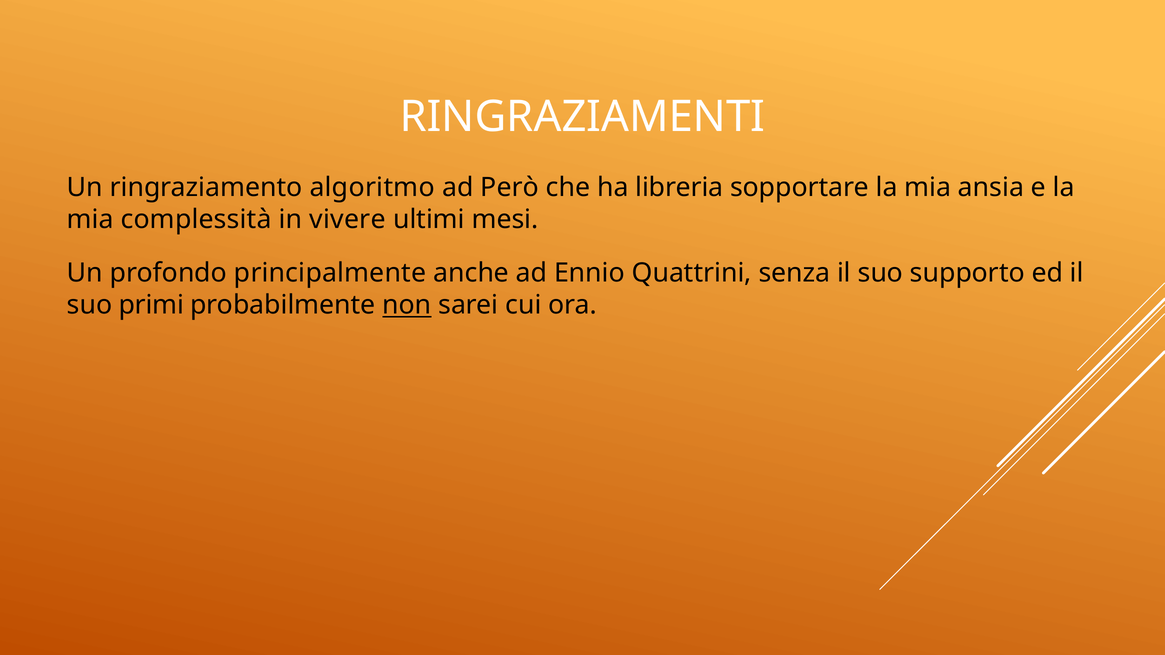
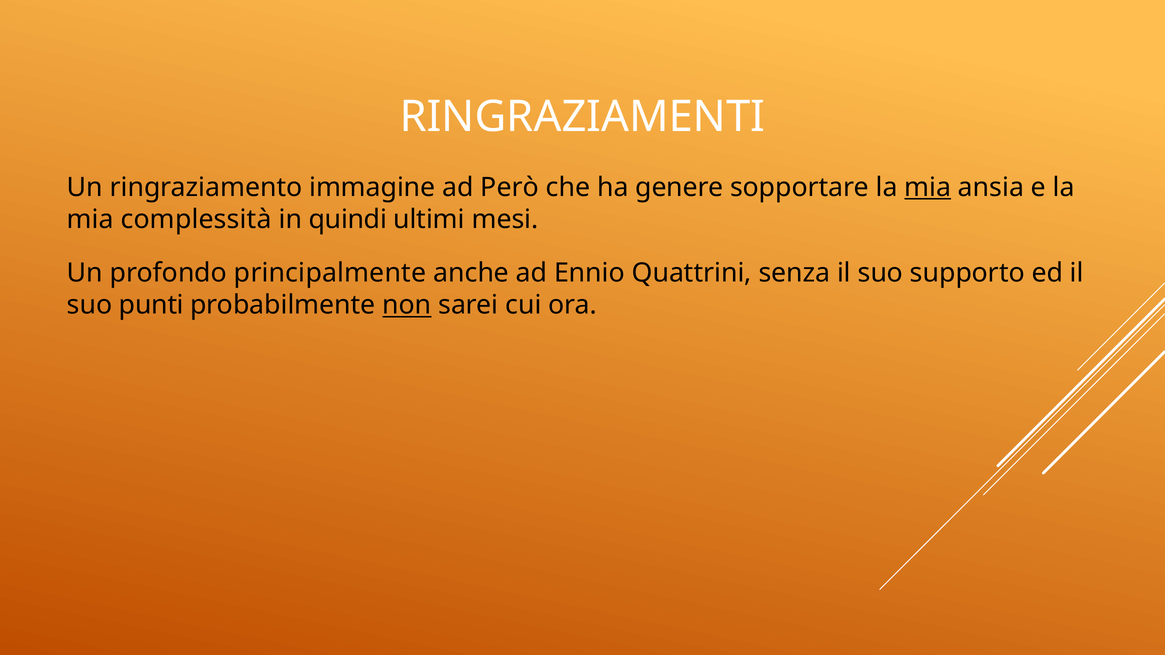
algoritmo: algoritmo -> immagine
libreria: libreria -> genere
mia at (928, 187) underline: none -> present
vivere: vivere -> quindi
primi: primi -> punti
